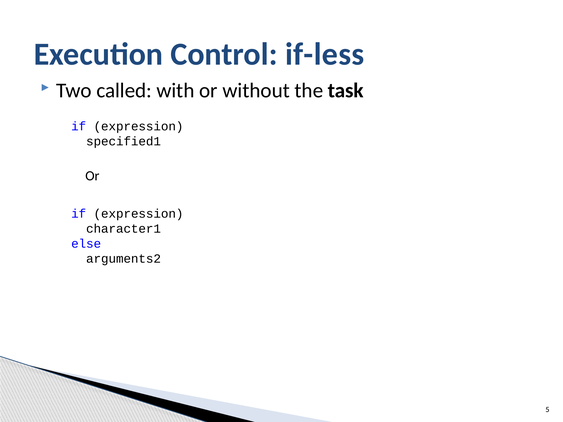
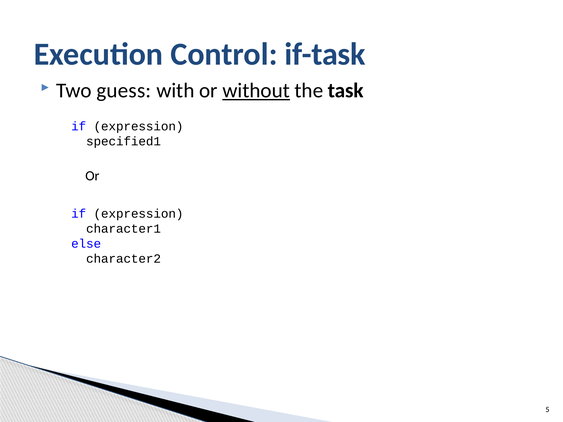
if-less: if-less -> if-task
called: called -> guess
without underline: none -> present
arguments2: arguments2 -> character2
